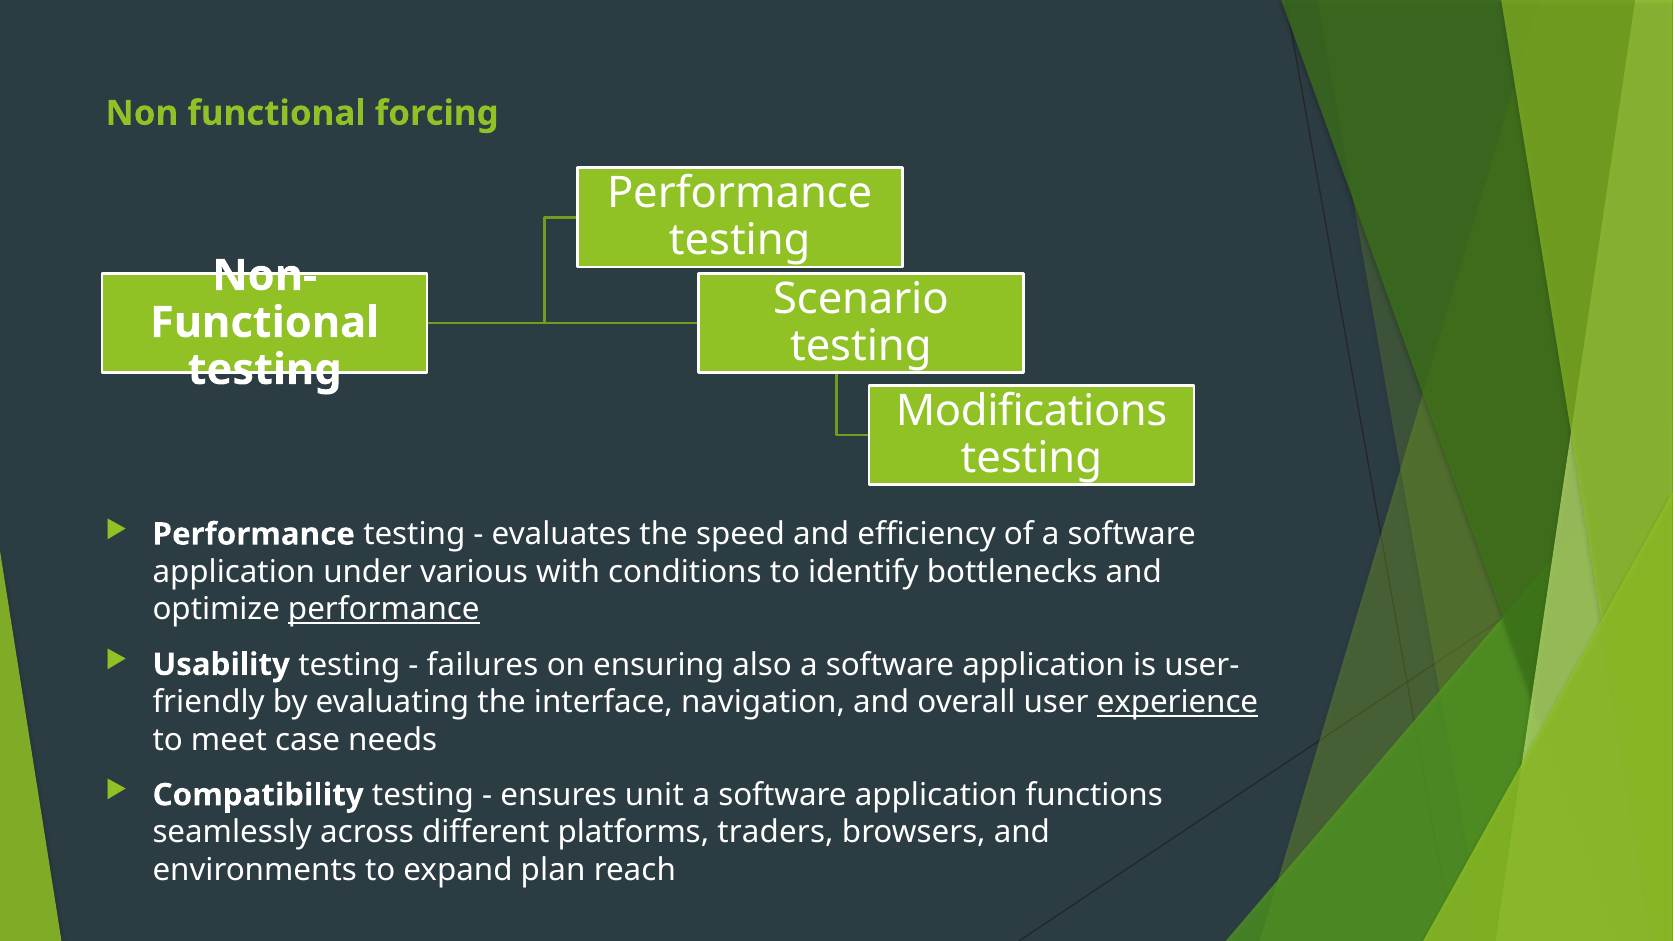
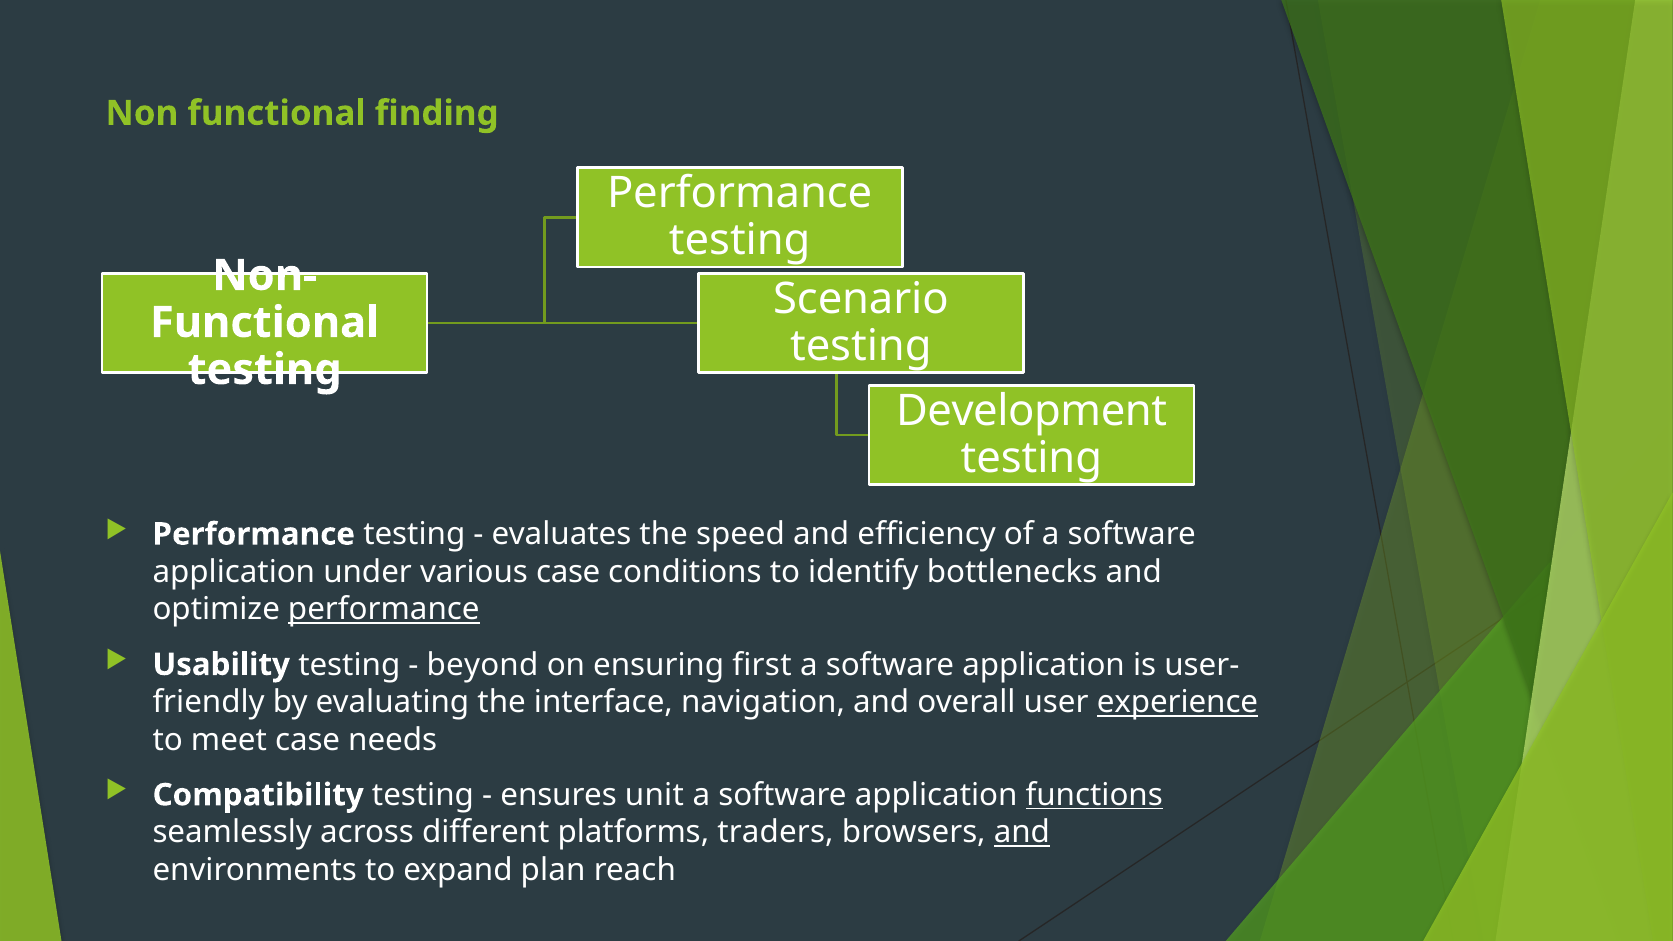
forcing: forcing -> finding
Modifications: Modifications -> Development
various with: with -> case
failures: failures -> beyond
also: also -> first
functions underline: none -> present
and at (1022, 833) underline: none -> present
